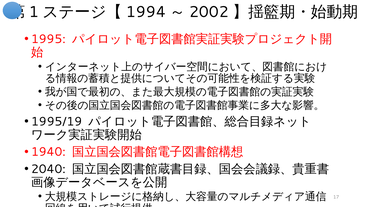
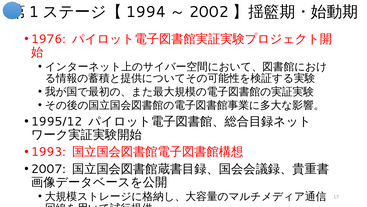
1995: 1995 -> 1976
1995/19: 1995/19 -> 1995/12
1940: 1940 -> 1993
2040: 2040 -> 2007
